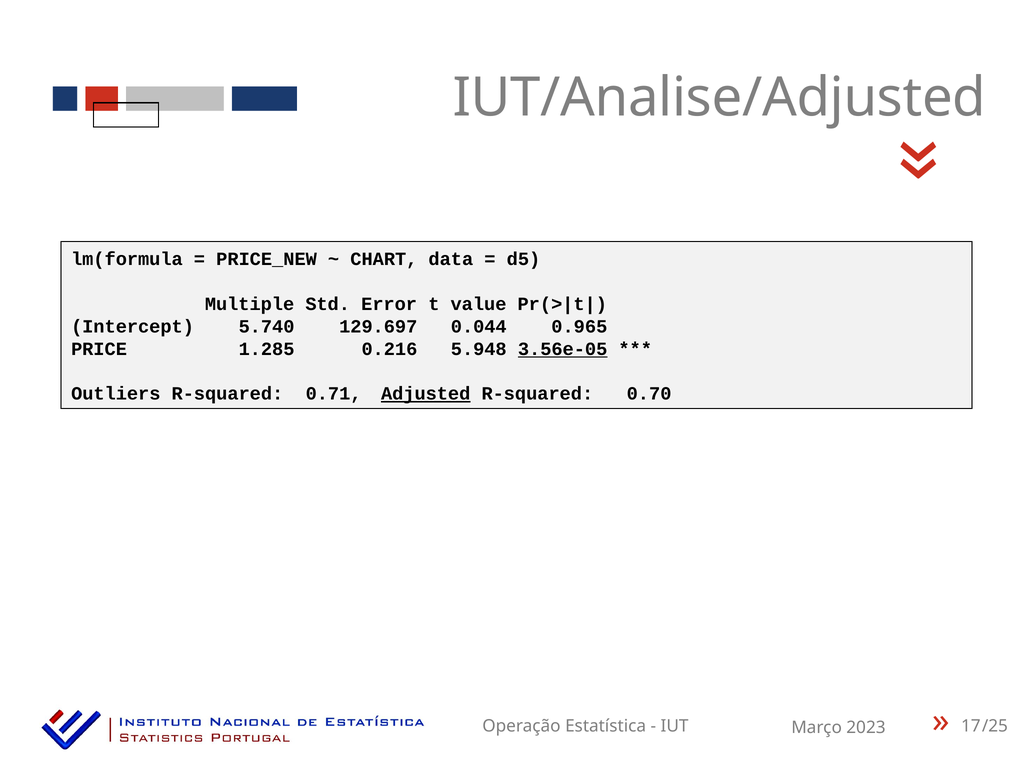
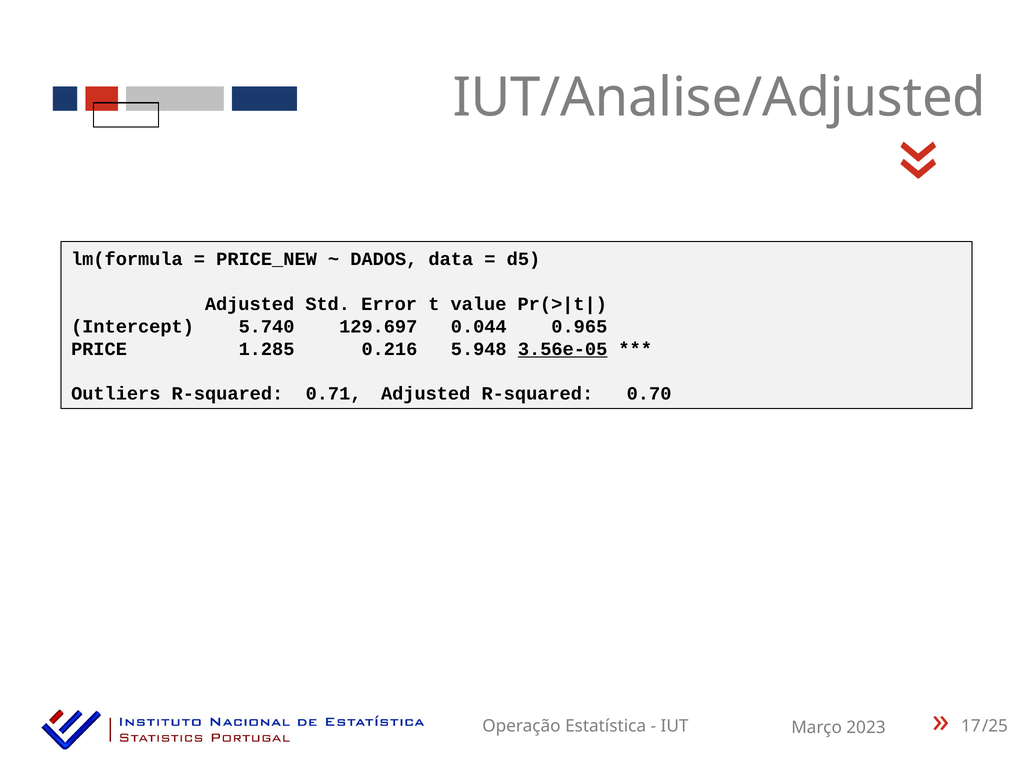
CHART: CHART -> DADOS
Multiple at (250, 304): Multiple -> Adjusted
Adjusted at (426, 394) underline: present -> none
